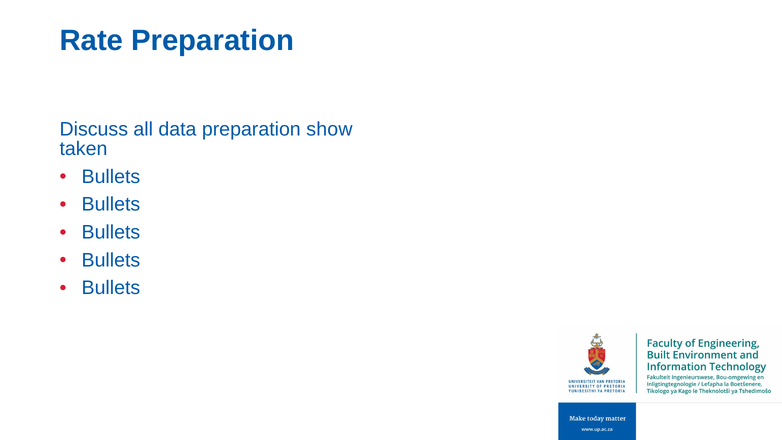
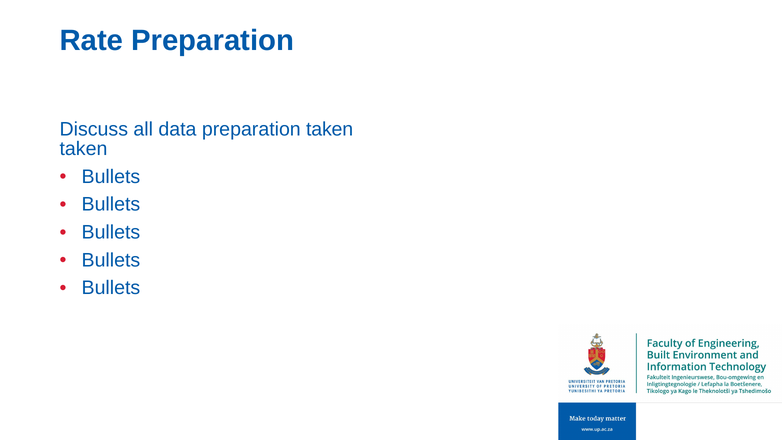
preparation show: show -> taken
